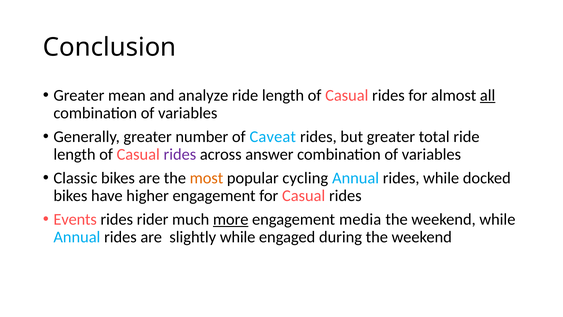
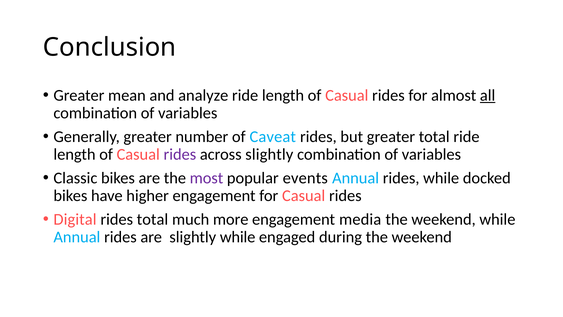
across answer: answer -> slightly
most colour: orange -> purple
cycling: cycling -> events
Events: Events -> Digital
rides rider: rider -> total
more underline: present -> none
